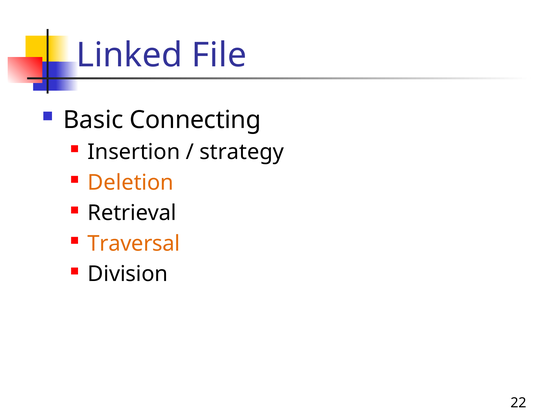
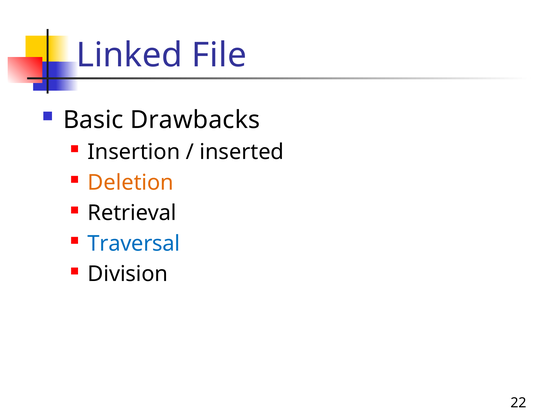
Connecting: Connecting -> Drawbacks
strategy: strategy -> inserted
Traversal colour: orange -> blue
